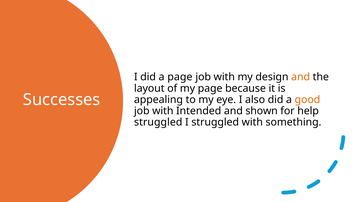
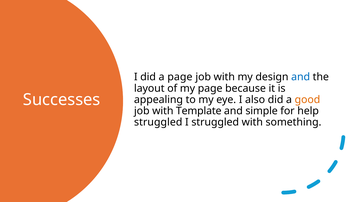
and at (301, 77) colour: orange -> blue
Intended: Intended -> Template
shown: shown -> simple
